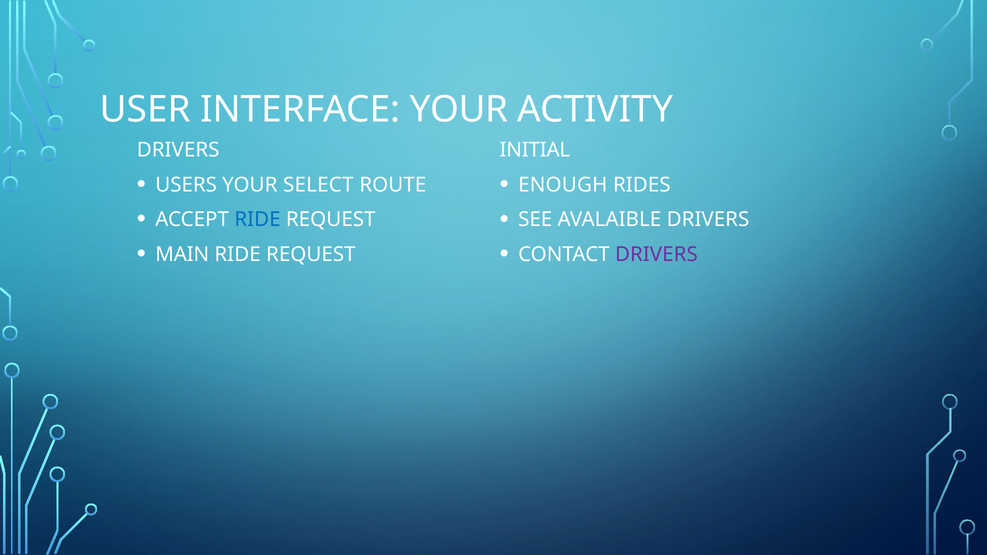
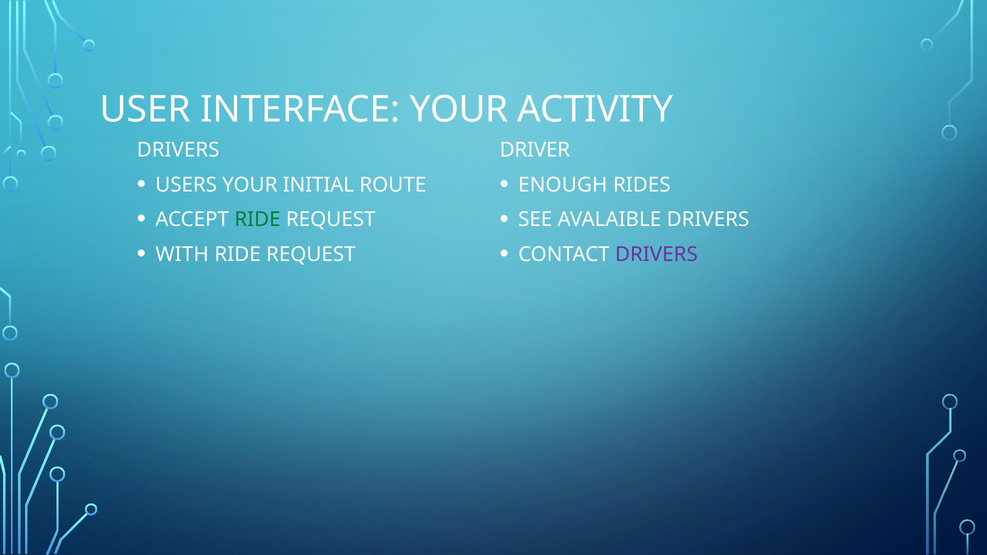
INITIAL: INITIAL -> DRIVER
SELECT: SELECT -> INITIAL
RIDE at (257, 220) colour: blue -> green
MAIN: MAIN -> WITH
